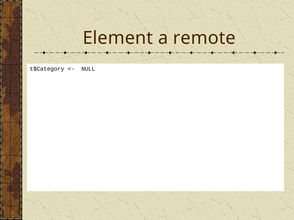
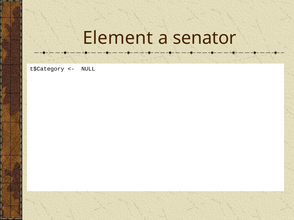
remote: remote -> senator
